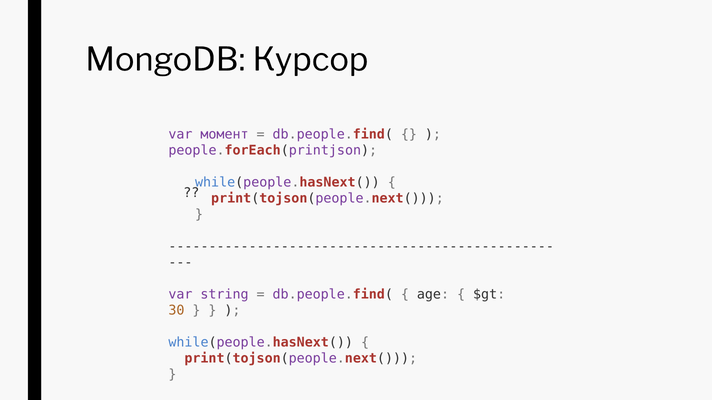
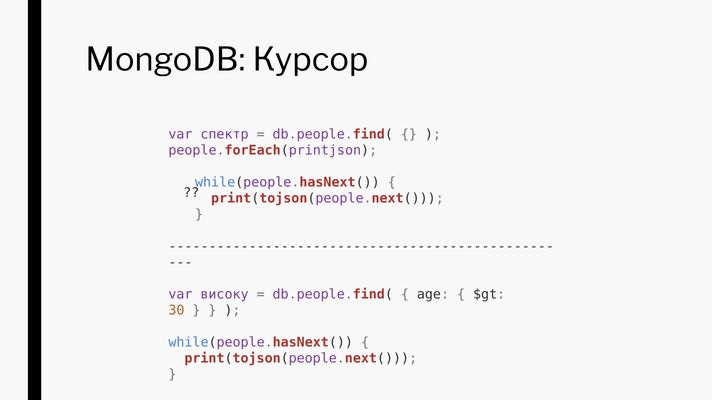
момент: момент -> спектр
string: string -> високу
